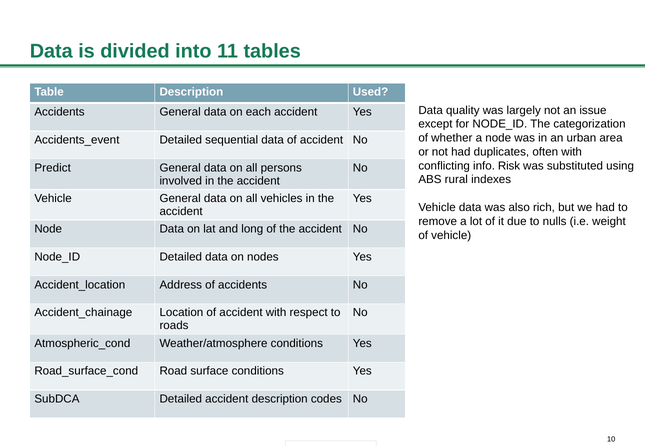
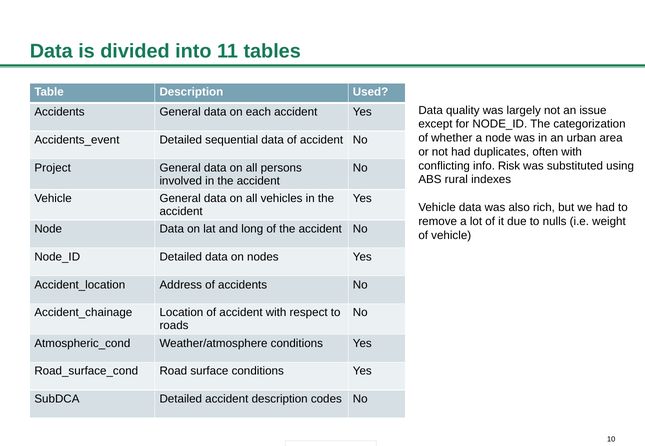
Predict: Predict -> Project
